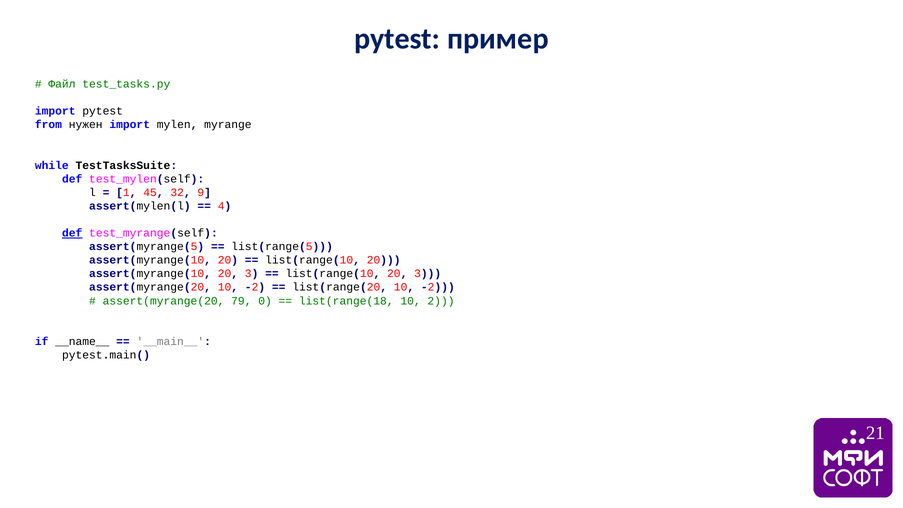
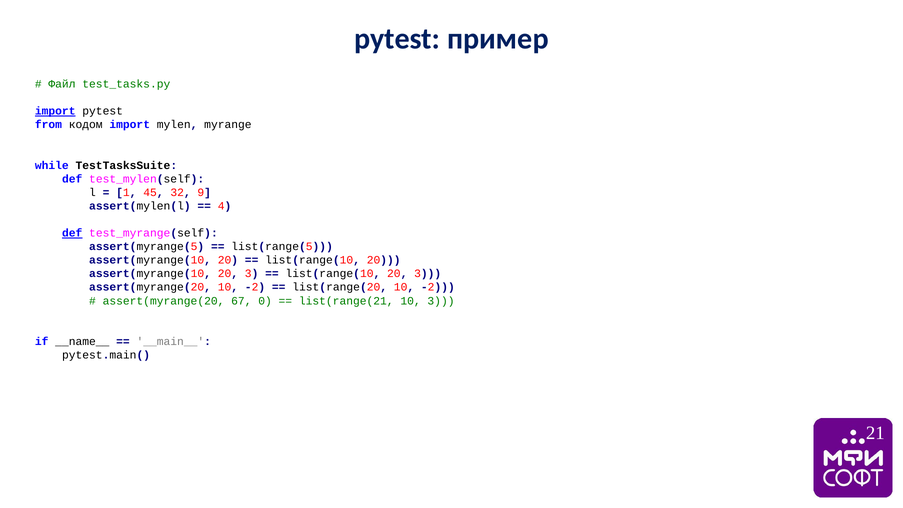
import at (55, 111) underline: none -> present
нужен: нужен -> кодом
79: 79 -> 67
list(range(18: list(range(18 -> list(range(21
10 2: 2 -> 3
